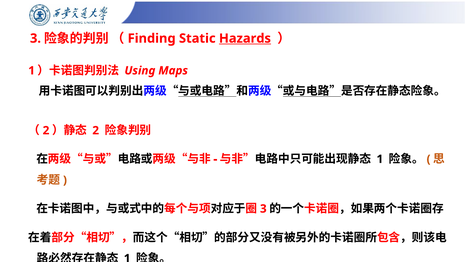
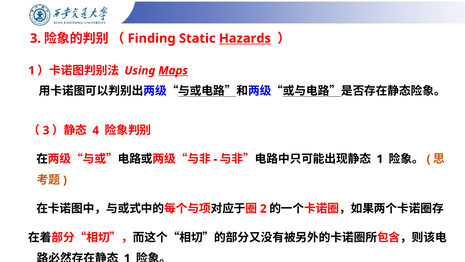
Maps underline: none -> present
2 at (46, 130): 2 -> 3
2 at (96, 130): 2 -> 4
3 at (263, 208): 3 -> 2
